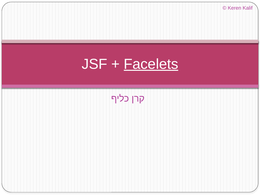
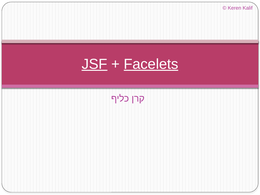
JSF underline: none -> present
